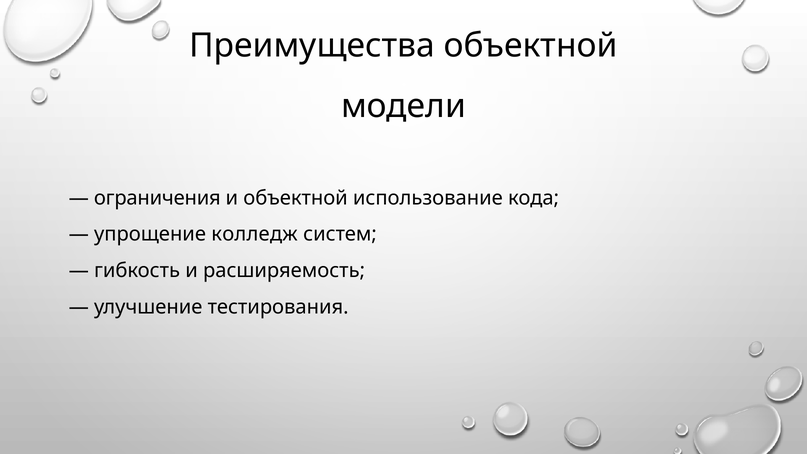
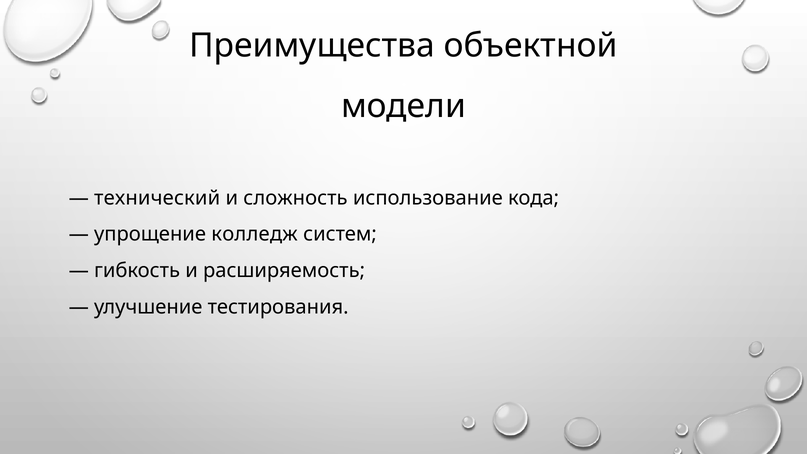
ограничения: ограничения -> технический
и объектной: объектной -> сложность
